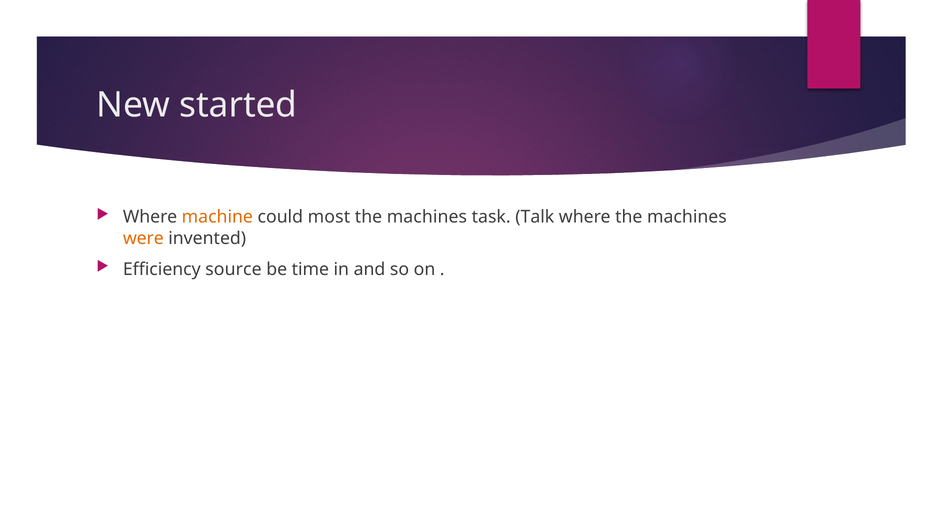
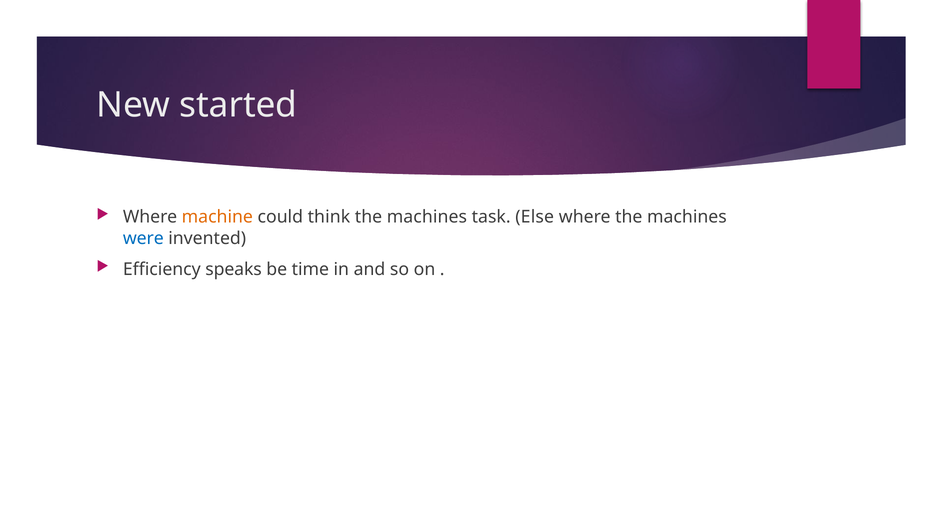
most: most -> think
Talk: Talk -> Else
were colour: orange -> blue
source: source -> speaks
